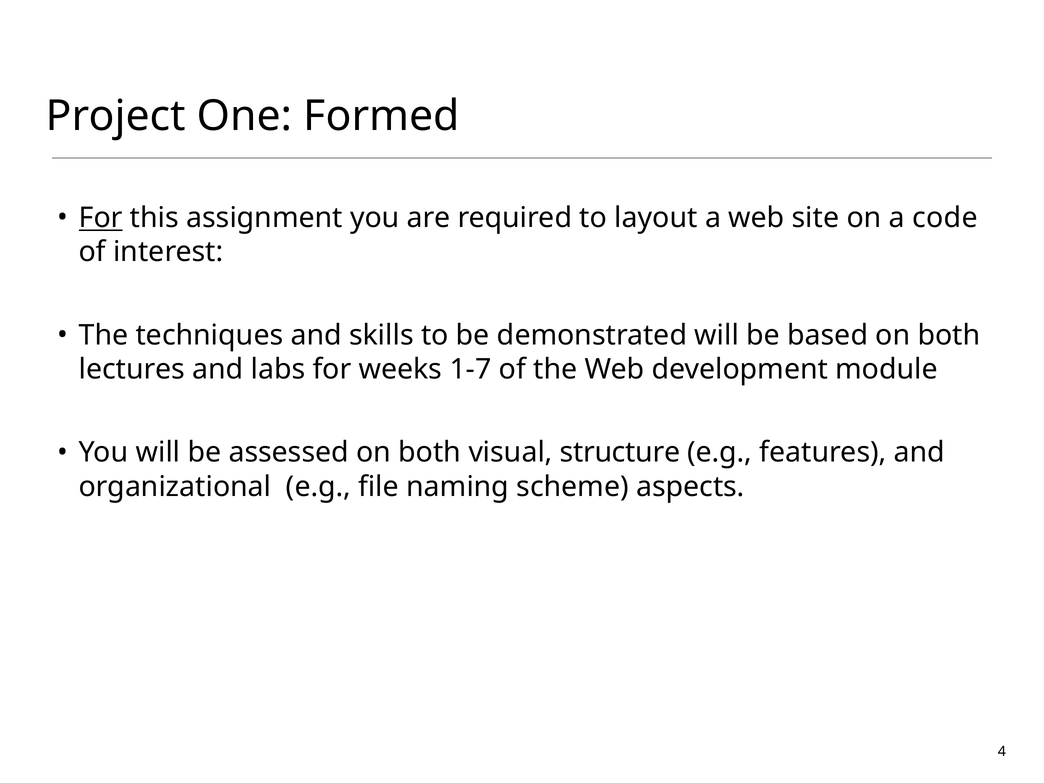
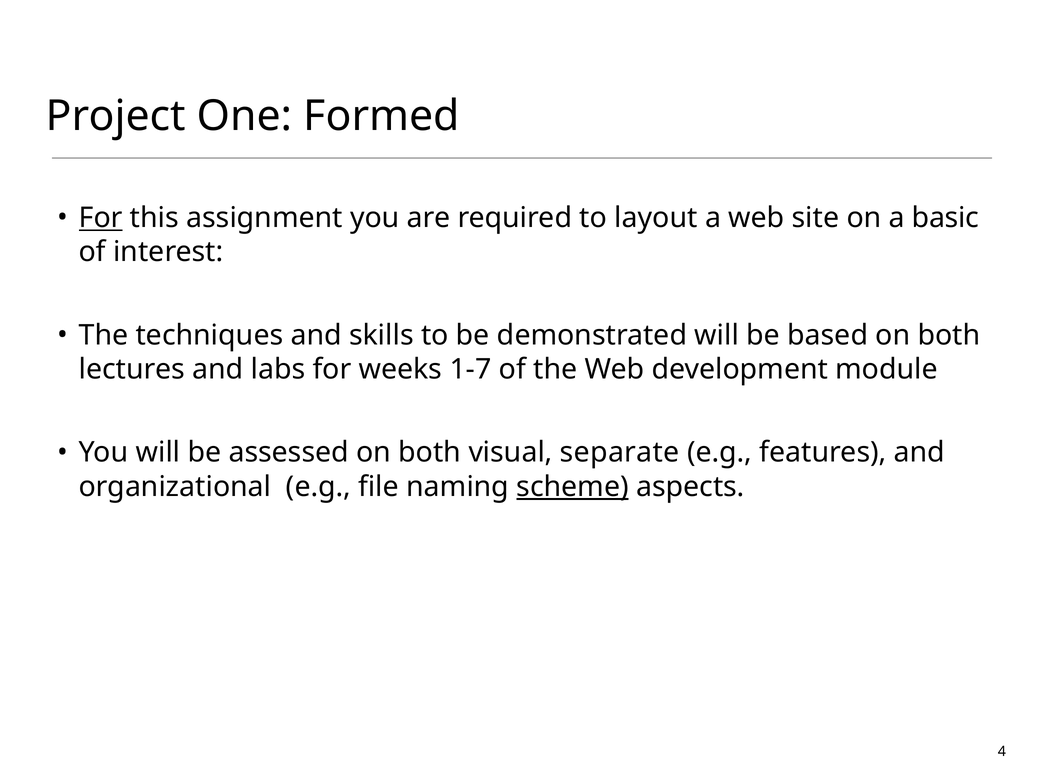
code: code -> basic
structure: structure -> separate
scheme underline: none -> present
